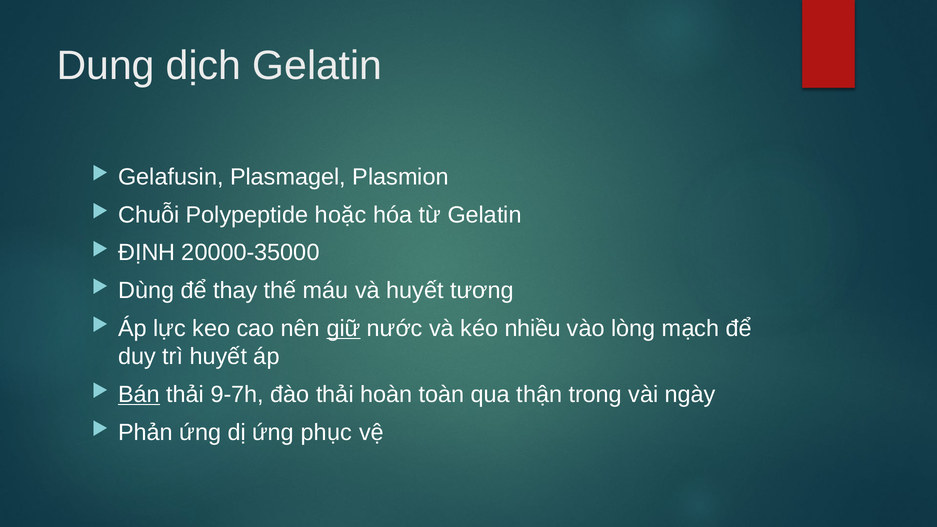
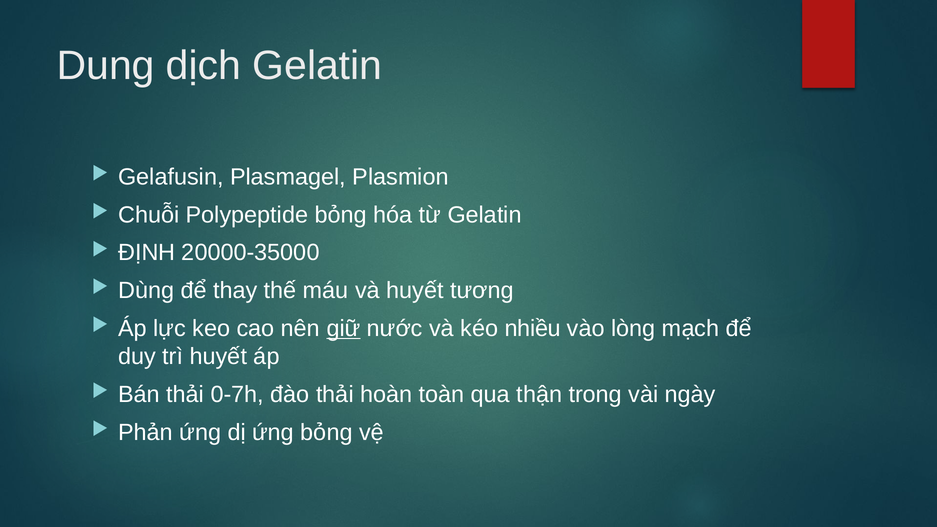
Polypeptide hoặc: hoặc -> bỏng
Bán underline: present -> none
9-7h: 9-7h -> 0-7h
ứng phục: phục -> bỏng
